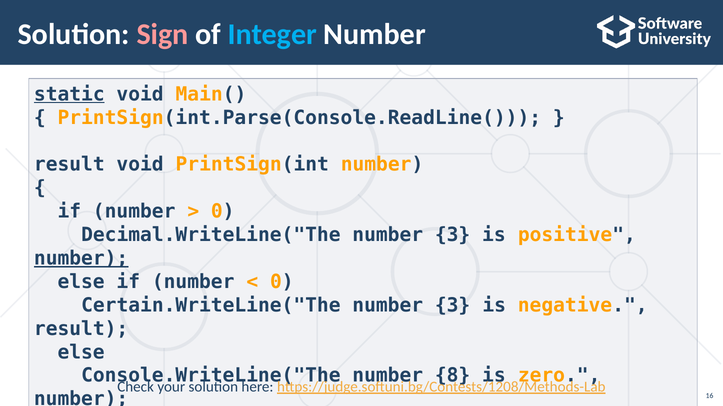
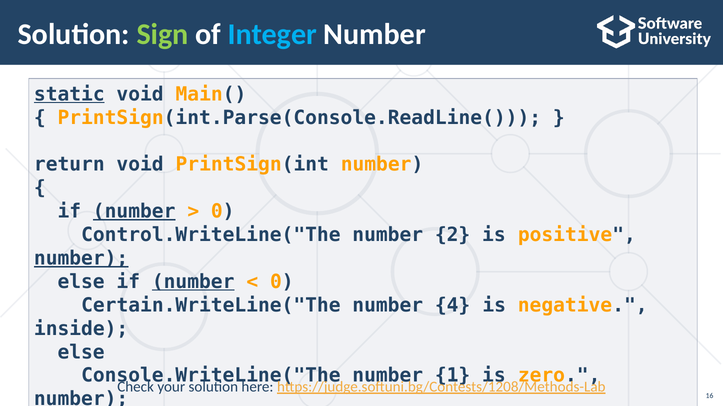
Sign colour: pink -> light green
result at (69, 165): result -> return
number at (134, 212) underline: none -> present
Decimal.WriteLine("The: Decimal.WriteLine("The -> Control.WriteLine("The
3 at (453, 235): 3 -> 2
number at (193, 282) underline: none -> present
3 at (453, 306): 3 -> 4
result at (81, 329): result -> inside
8: 8 -> 1
